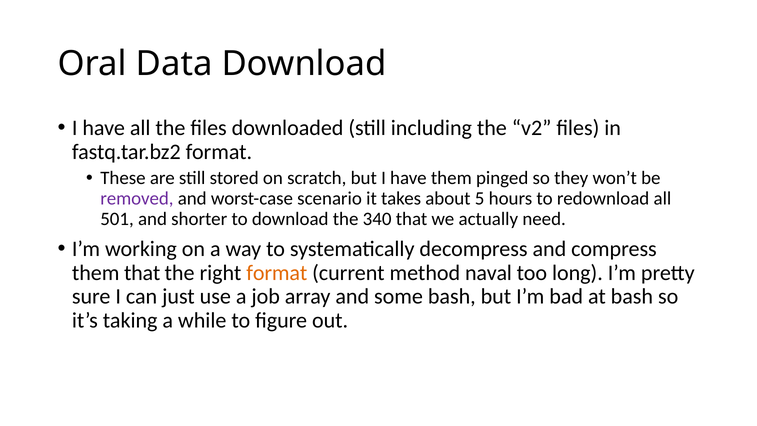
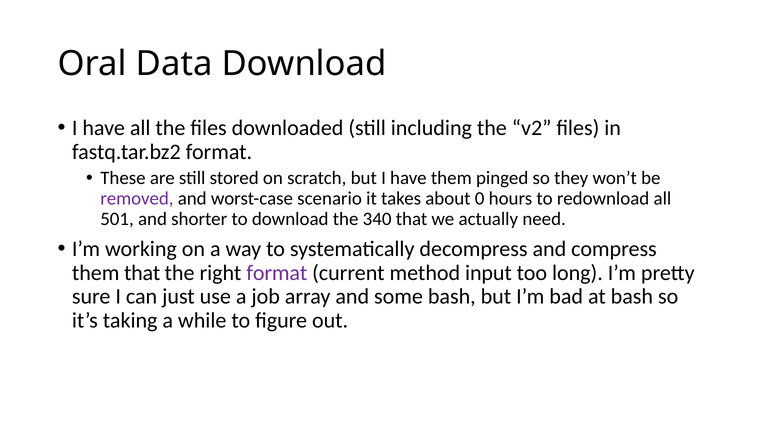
5: 5 -> 0
format at (277, 273) colour: orange -> purple
naval: naval -> input
